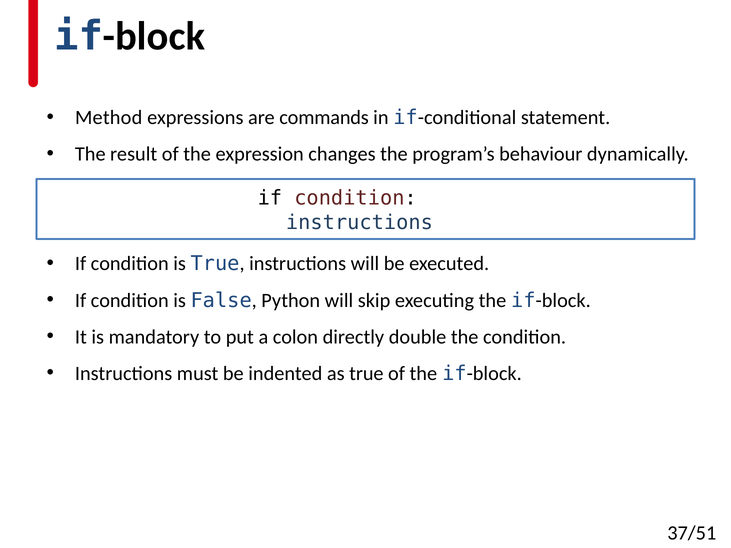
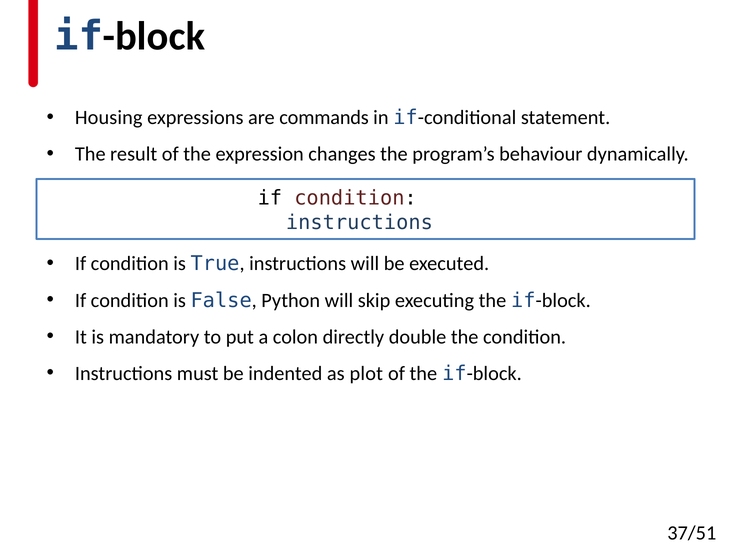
Method: Method -> Housing
as true: true -> plot
